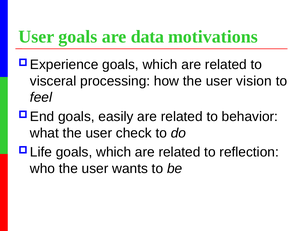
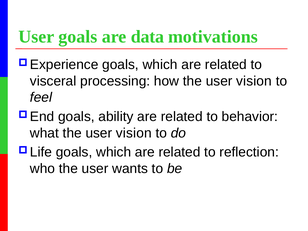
easily: easily -> ability
what the user check: check -> vision
